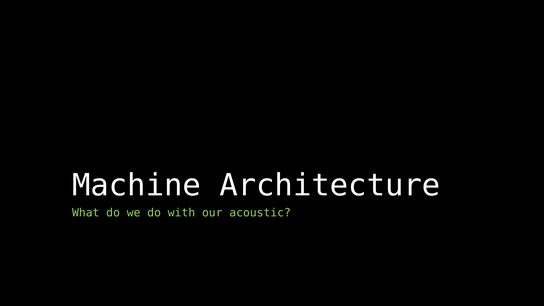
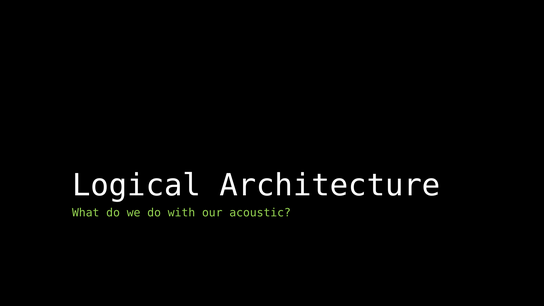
Machine: Machine -> Logical
